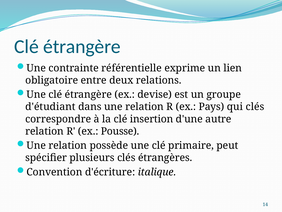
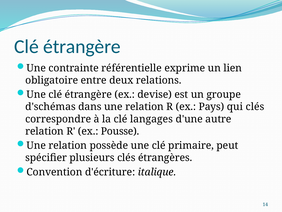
d'étudiant: d'étudiant -> d'schémas
insertion: insertion -> langages
